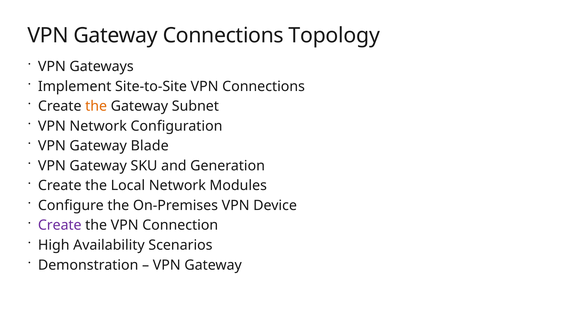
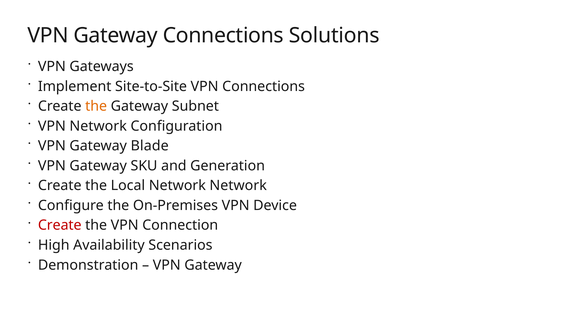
Topology: Topology -> Solutions
Network Modules: Modules -> Network
Create at (60, 225) colour: purple -> red
